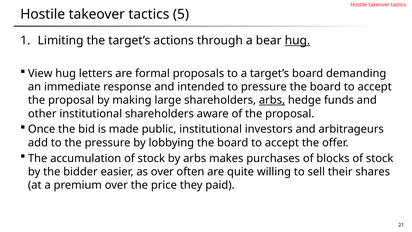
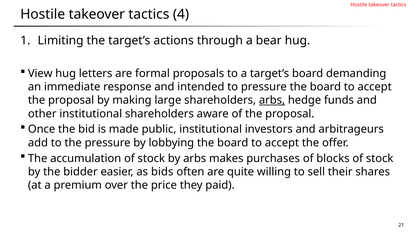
5: 5 -> 4
hug at (297, 40) underline: present -> none
as over: over -> bids
